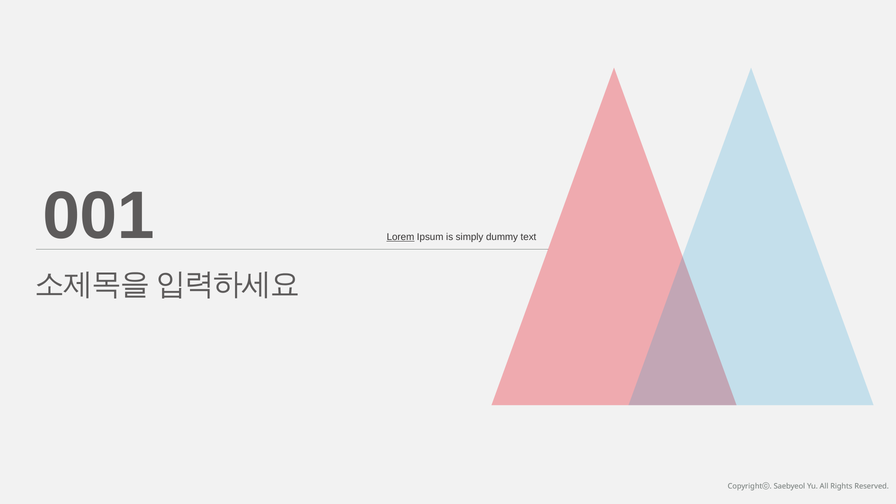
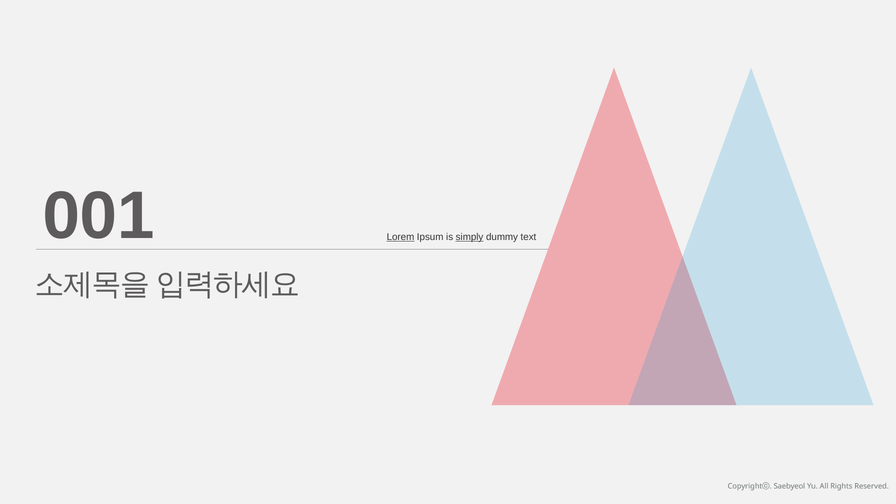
simply underline: none -> present
